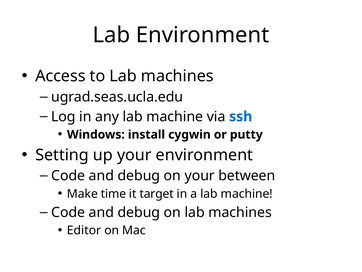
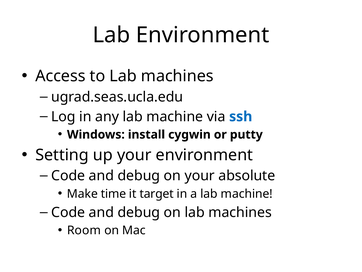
between: between -> absolute
Editor: Editor -> Room
